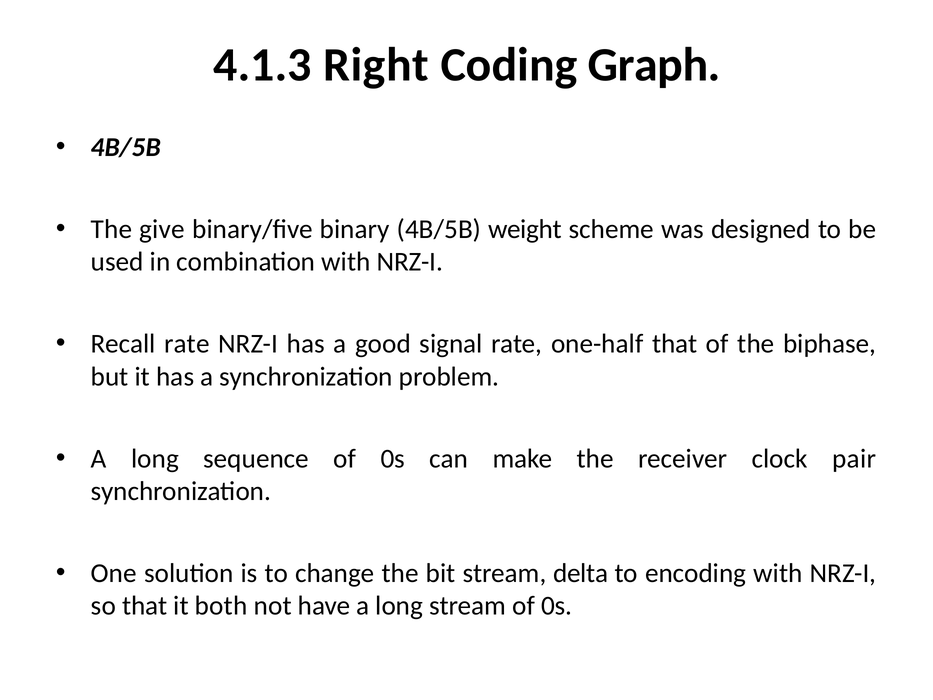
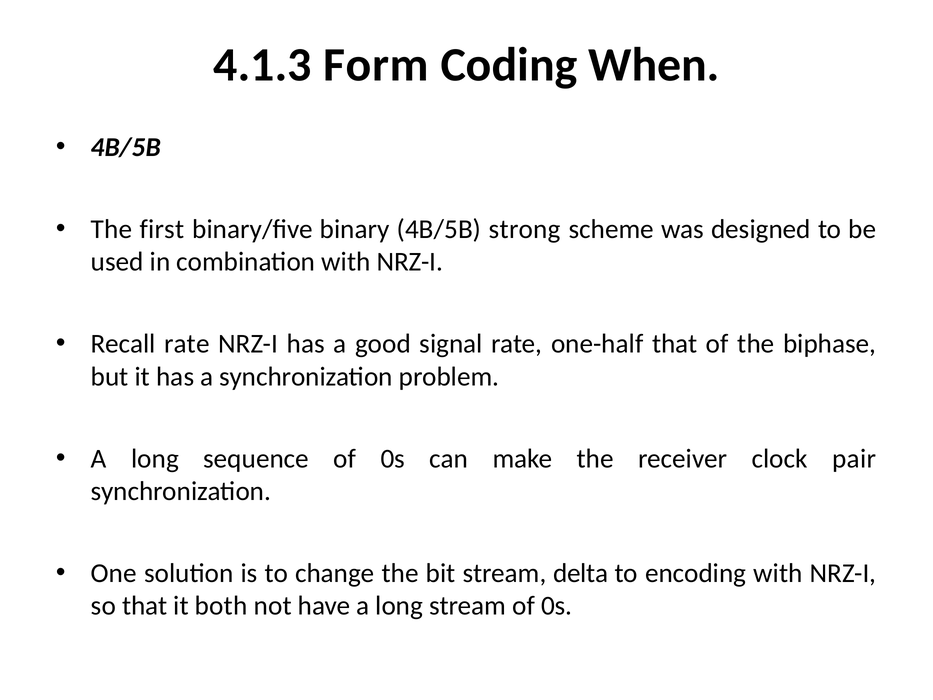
Right: Right -> Form
Graph: Graph -> When
give: give -> first
weight: weight -> strong
